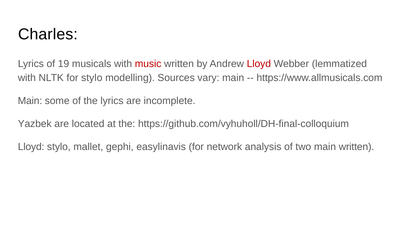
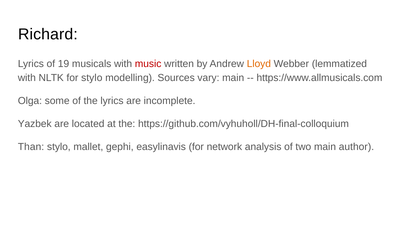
Charles: Charles -> Richard
Lloyd at (259, 64) colour: red -> orange
Main at (30, 101): Main -> Olga
Lloyd at (31, 147): Lloyd -> Than
main written: written -> author
